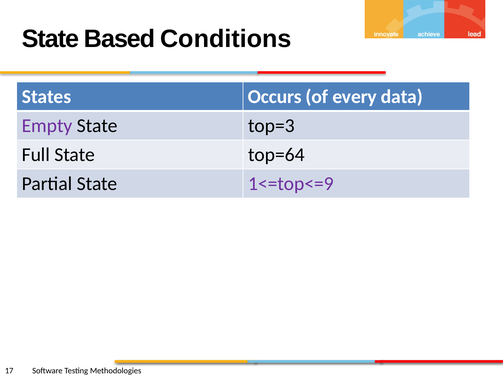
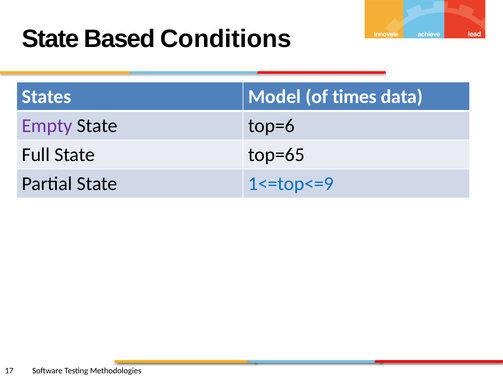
Occurs: Occurs -> Model
every: every -> times
top=3: top=3 -> top=6
top=64: top=64 -> top=65
1<=top<=9 colour: purple -> blue
